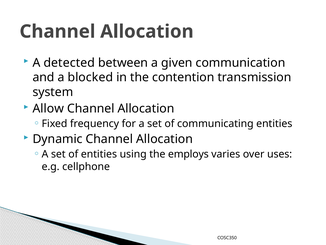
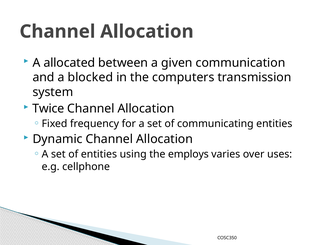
detected: detected -> allocated
contention: contention -> computers
Allow: Allow -> Twice
